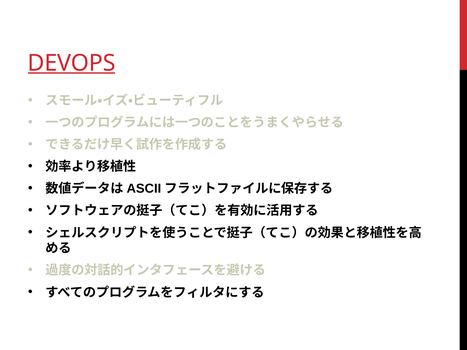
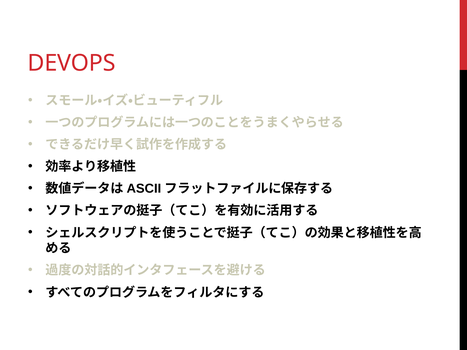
DEVOPS underline: present -> none
